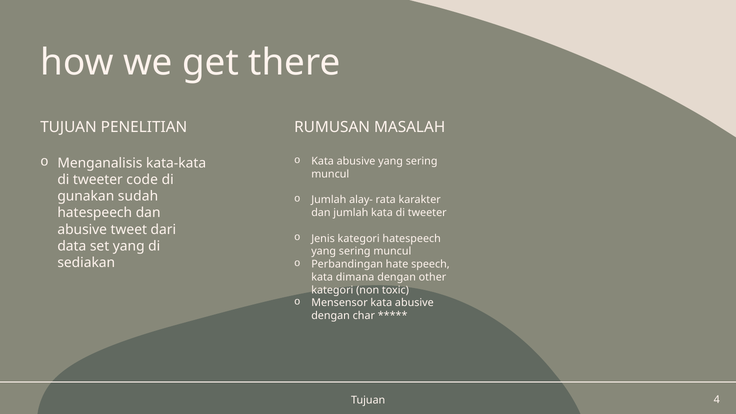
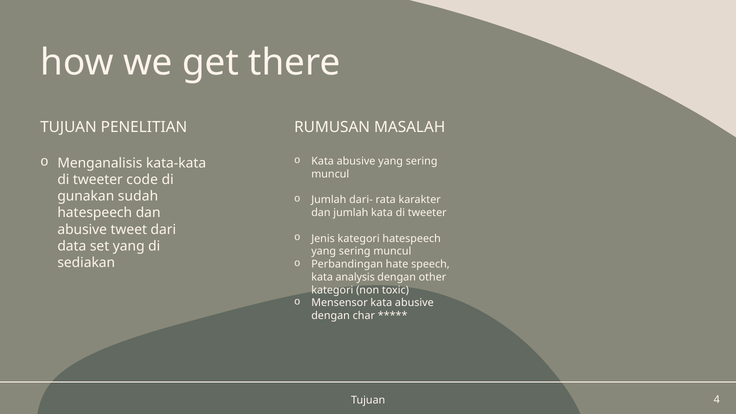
alay-: alay- -> dari-
dimana: dimana -> analysis
